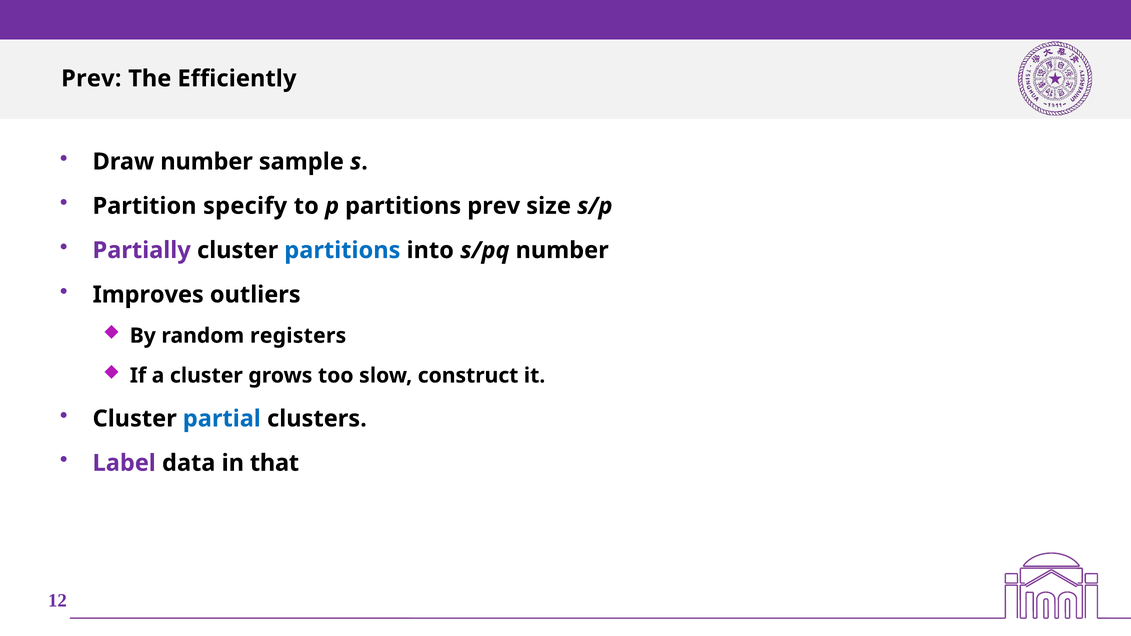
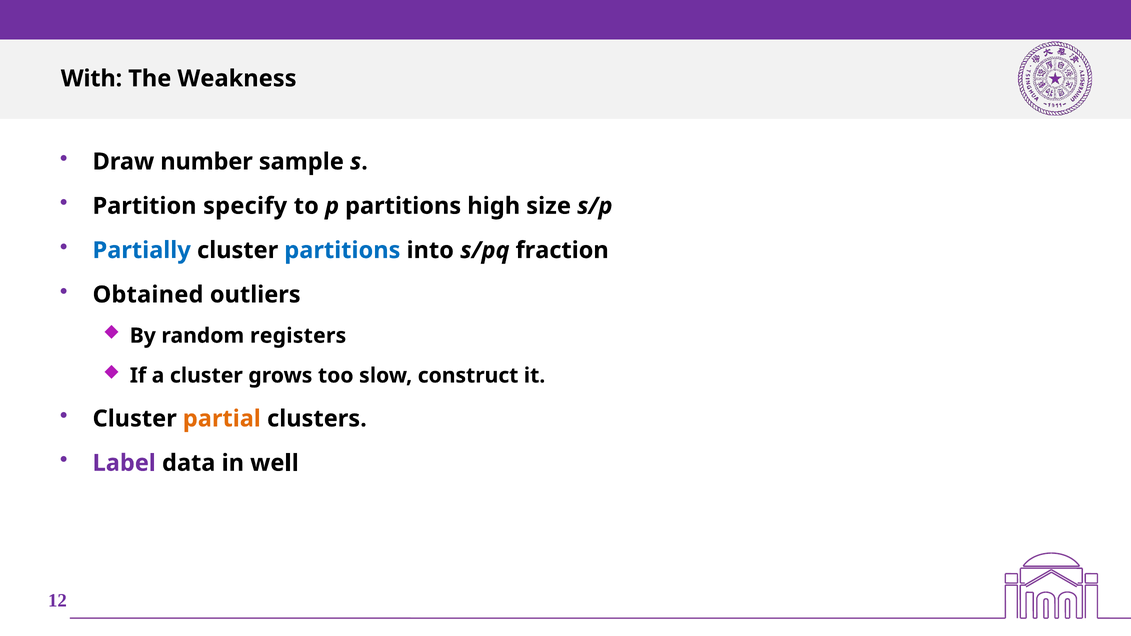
Prev at (91, 79): Prev -> With
Efficiently: Efficiently -> Weakness
partitions prev: prev -> high
Partially colour: purple -> blue
s/pq number: number -> fraction
Improves: Improves -> Obtained
partial colour: blue -> orange
that: that -> well
